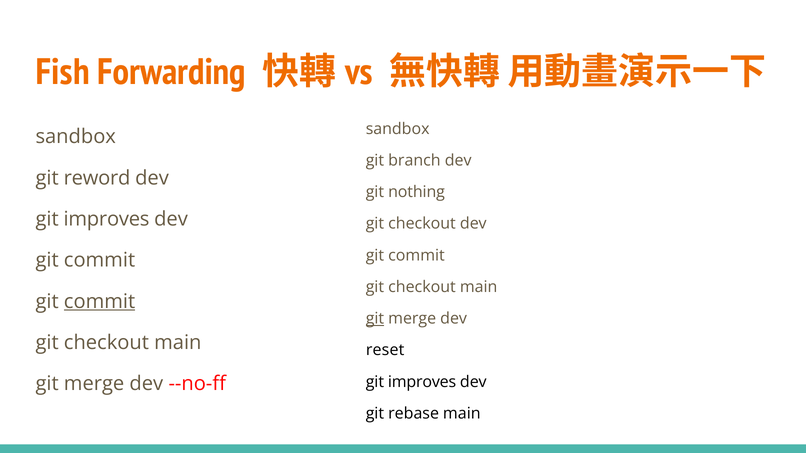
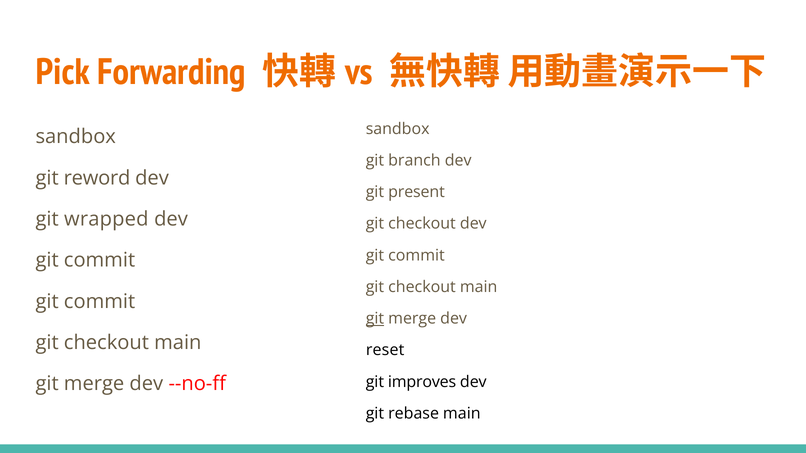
Fish: Fish -> Pick
nothing: nothing -> present
improves at (107, 219): improves -> wrapped
commit at (100, 302) underline: present -> none
